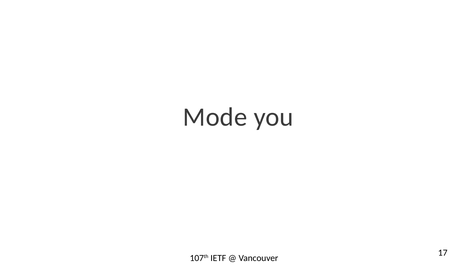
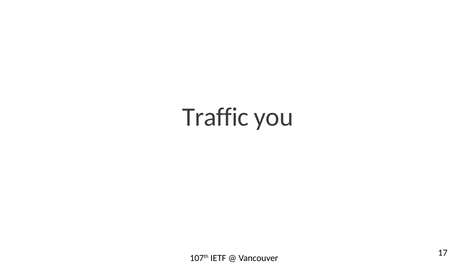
Mode: Mode -> Traffic
